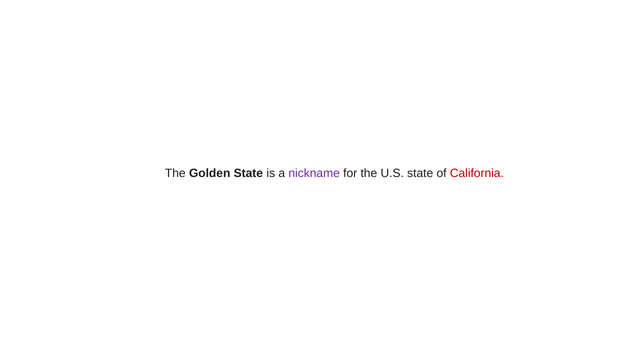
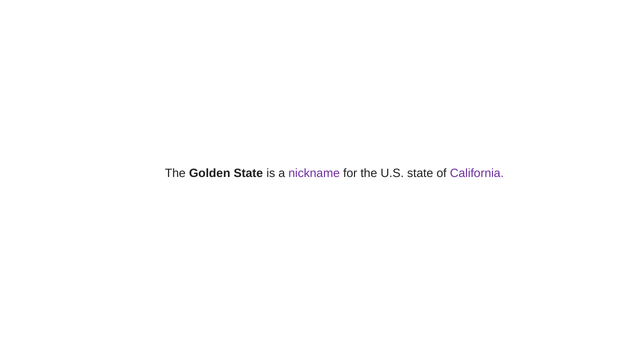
California colour: red -> purple
